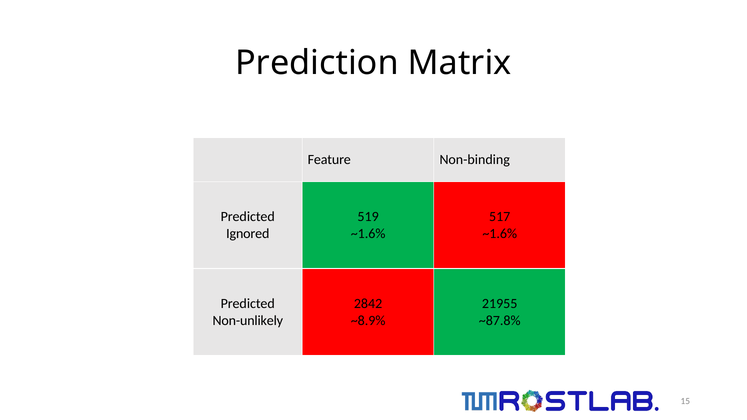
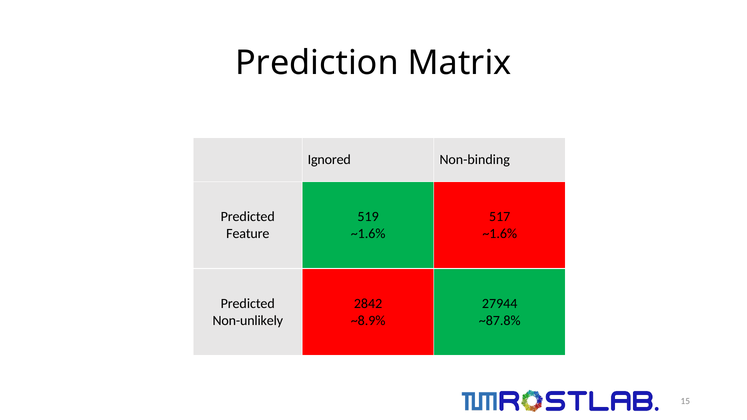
Feature: Feature -> Ignored
Ignored: Ignored -> Feature
21955: 21955 -> 27944
